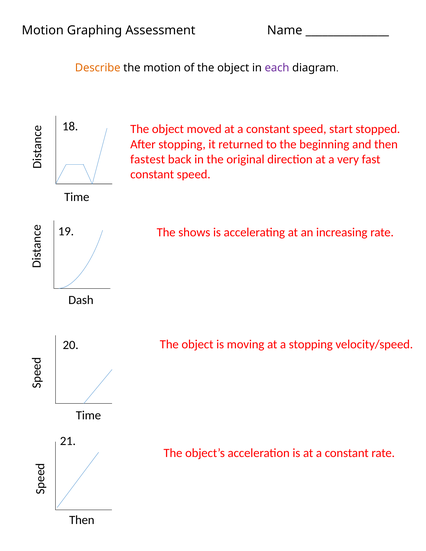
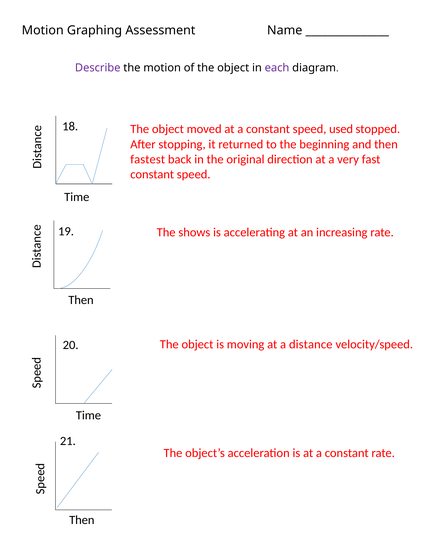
Describe colour: orange -> purple
start: start -> used
Dash at (81, 300): Dash -> Then
a stopping: stopping -> distance
